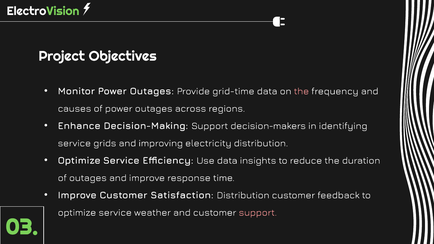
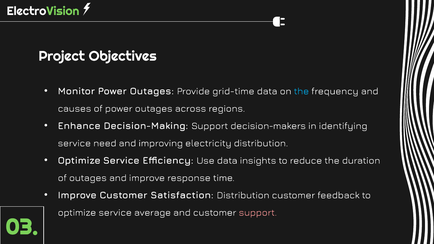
the at (301, 91) colour: pink -> light blue
grids: grids -> need
weather: weather -> average
